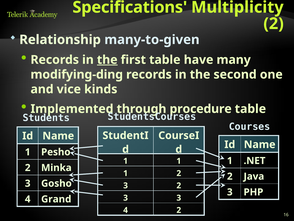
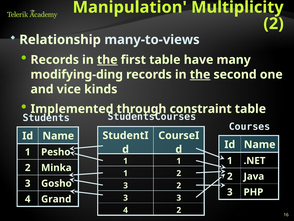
Specifications: Specifications -> Manipulation
many-to-given: many-to-given -> many-to-views
the at (200, 74) underline: none -> present
procedure: procedure -> constraint
